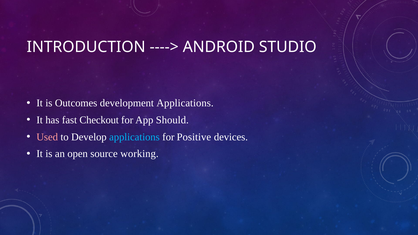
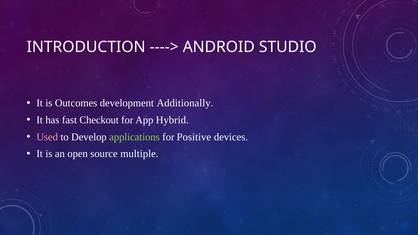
development Applications: Applications -> Additionally
Should: Should -> Hybrid
applications at (134, 137) colour: light blue -> light green
working: working -> multiple
